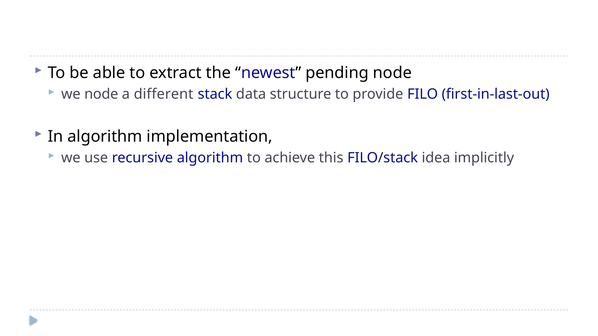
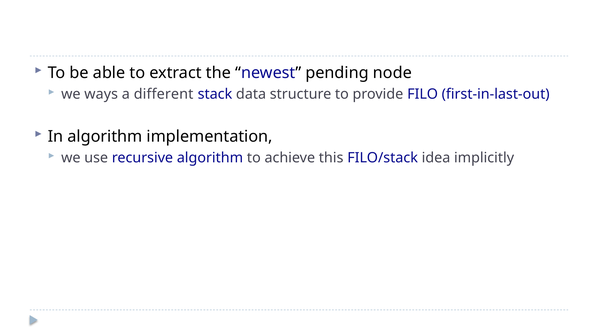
we node: node -> ways
